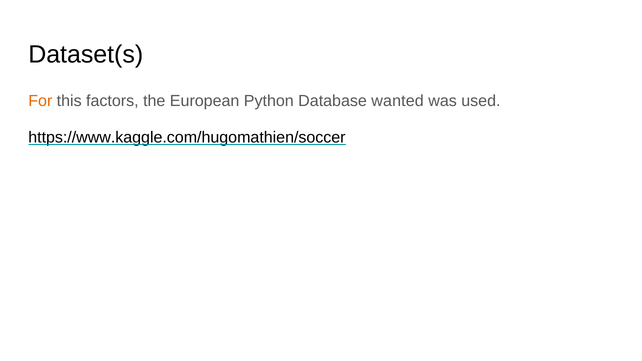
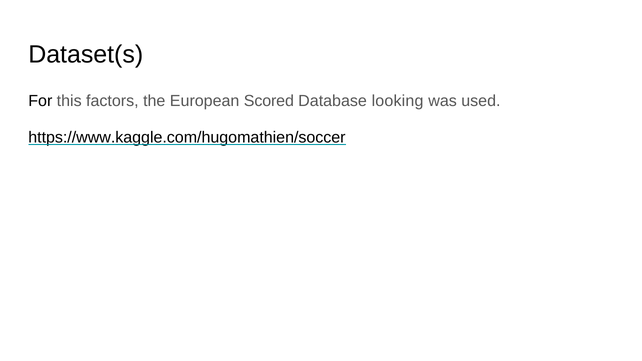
For colour: orange -> black
Python: Python -> Scored
wanted: wanted -> looking
